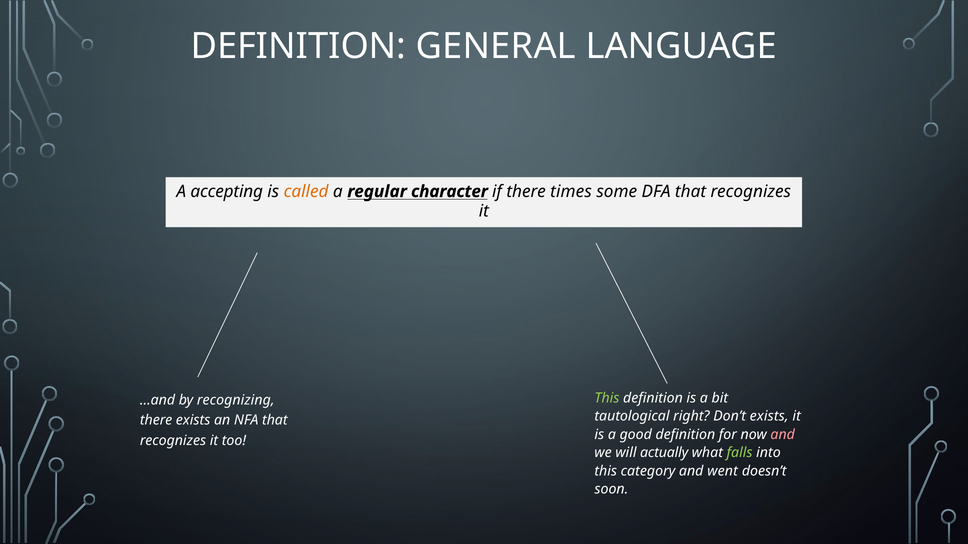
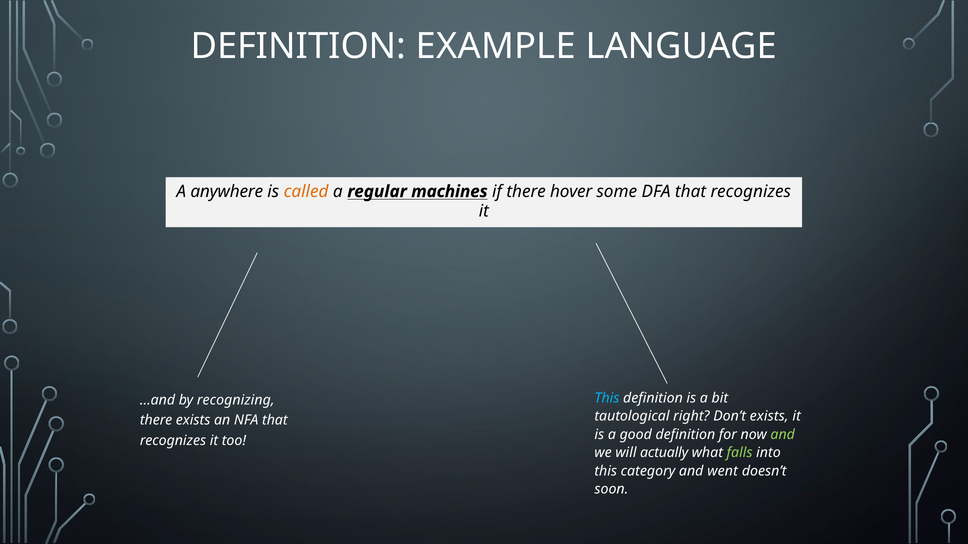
GENERAL: GENERAL -> EXAMPLE
accepting: accepting -> anywhere
character: character -> machines
times: times -> hover
This at (607, 398) colour: light green -> light blue
and at (783, 435) colour: pink -> light green
